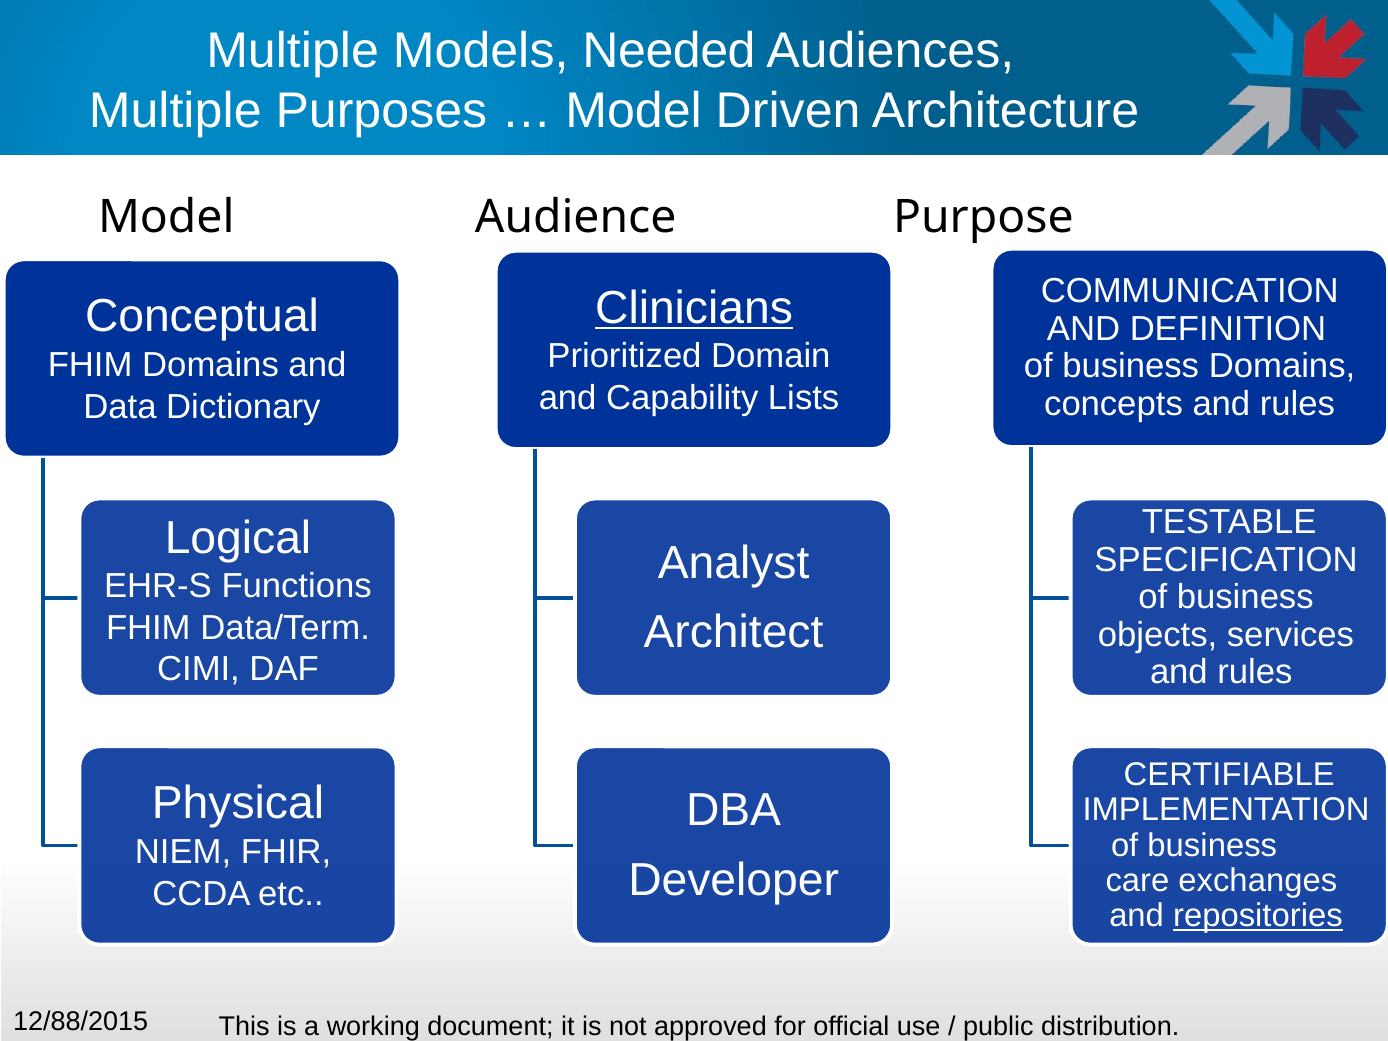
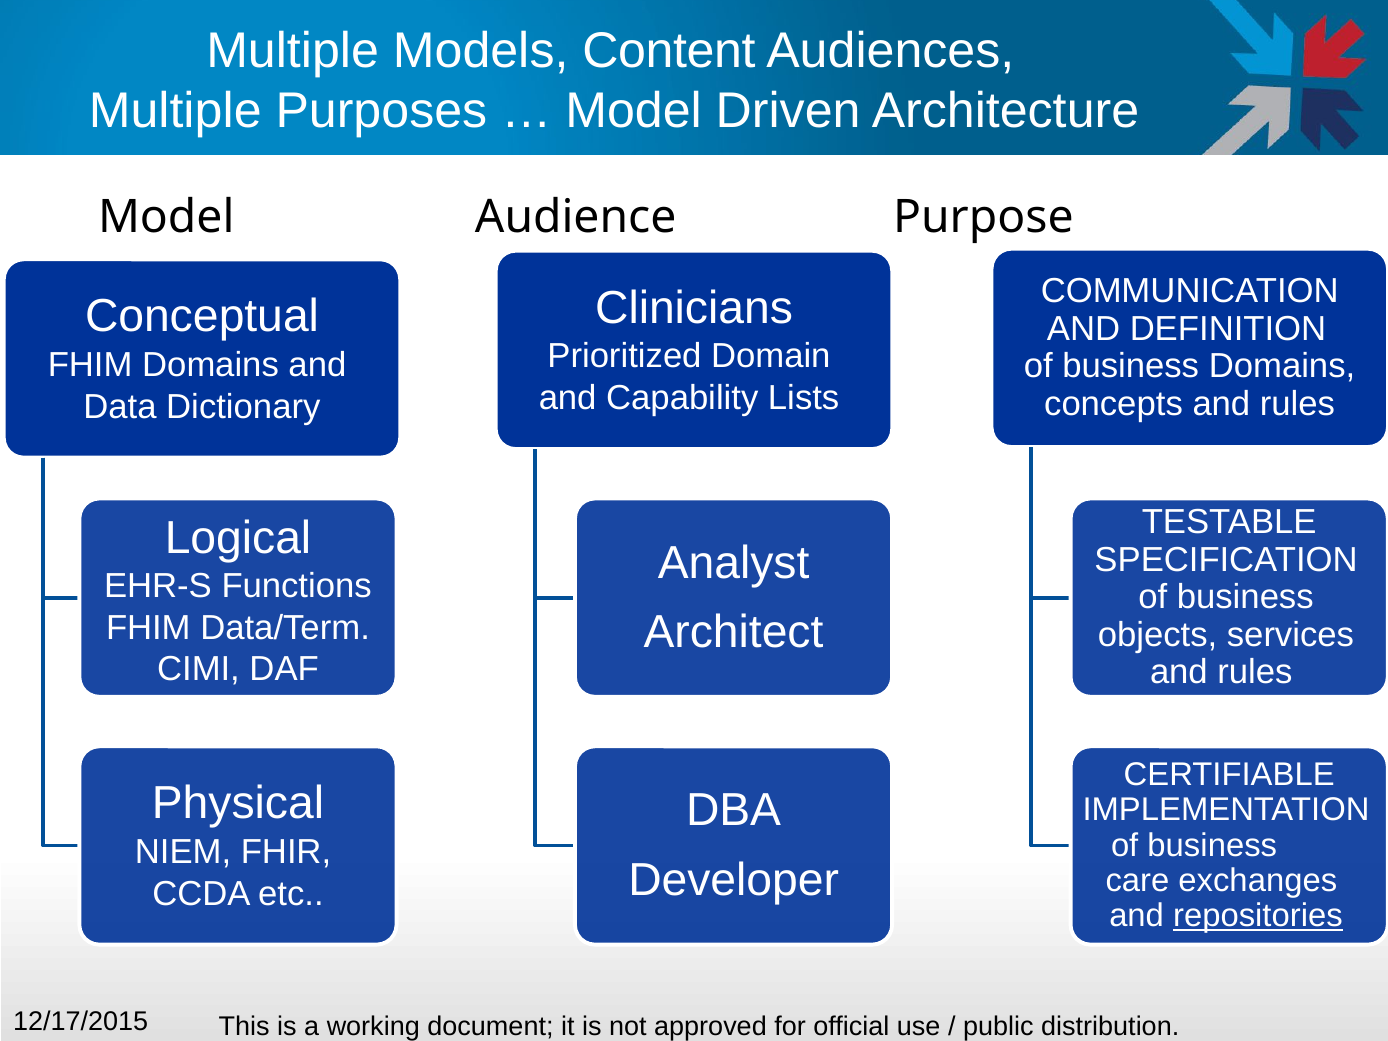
Needed: Needed -> Content
Clinicians underline: present -> none
12/88/2015: 12/88/2015 -> 12/17/2015
